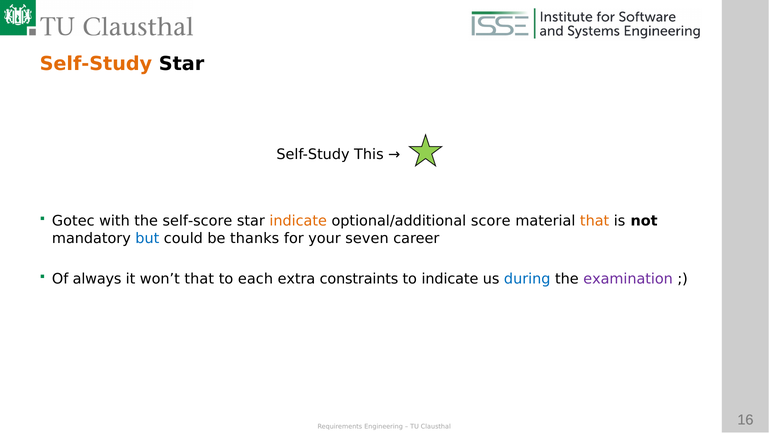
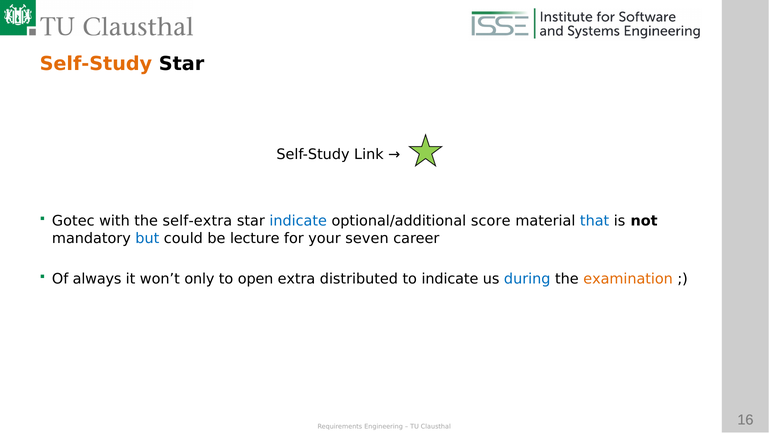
This: This -> Link
self-score: self-score -> self-extra
indicate at (298, 221) colour: orange -> blue
that at (595, 221) colour: orange -> blue
thanks: thanks -> lecture
won’t that: that -> only
each: each -> open
constraints: constraints -> distributed
examination colour: purple -> orange
